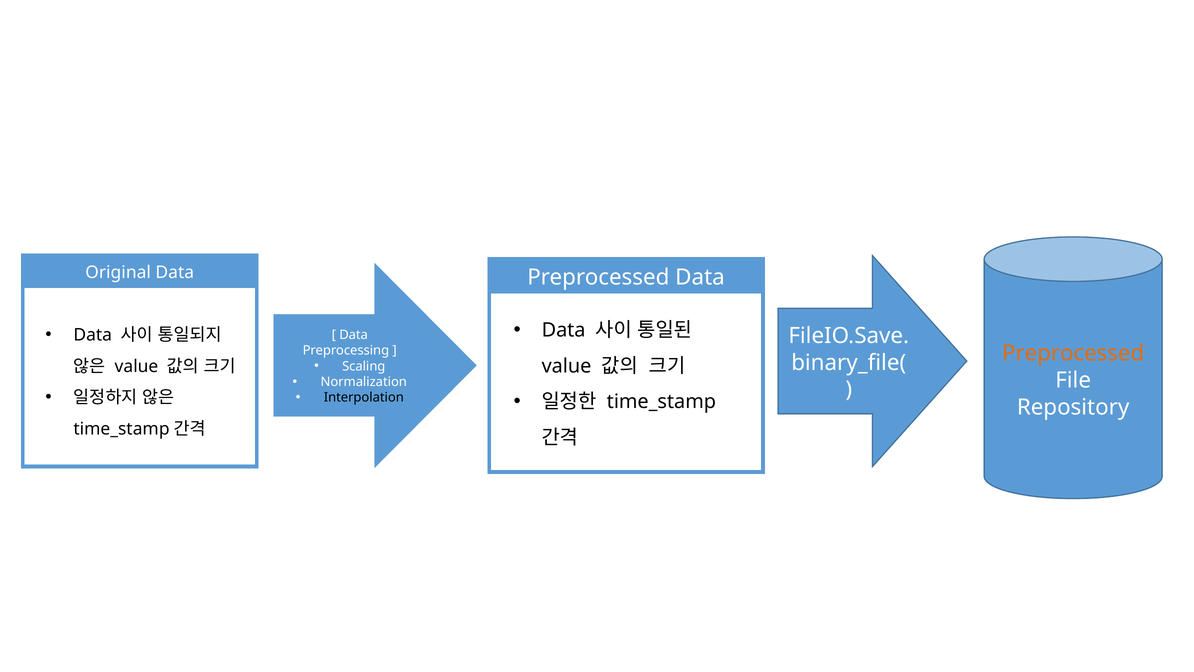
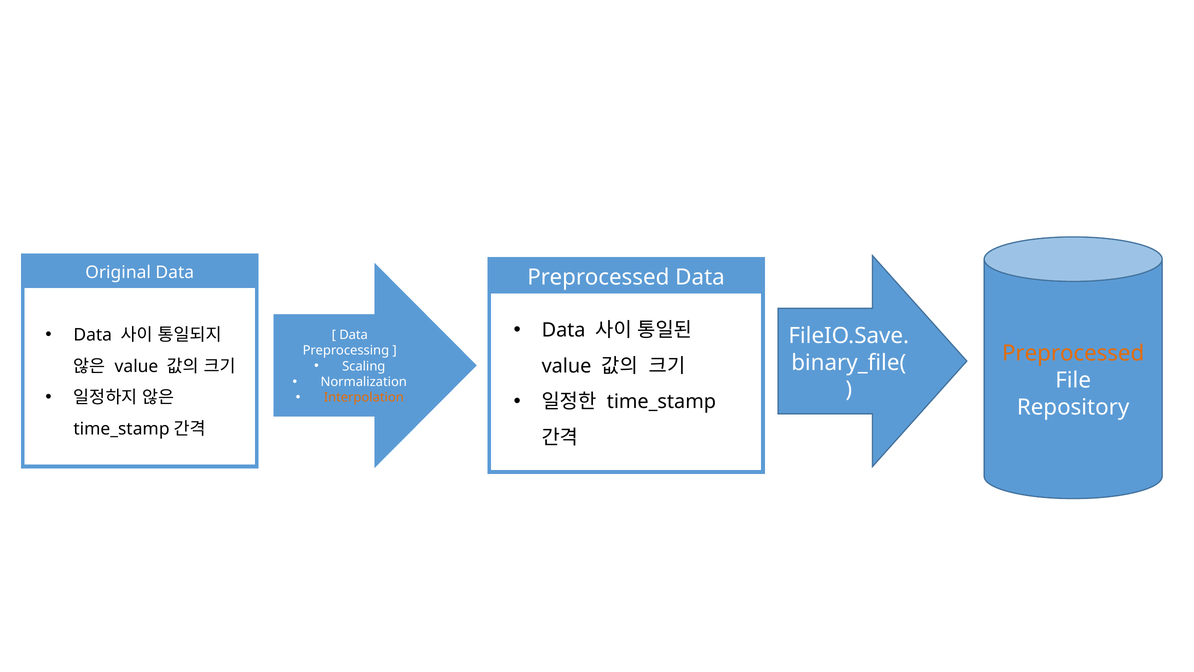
Interpolation colour: black -> orange
